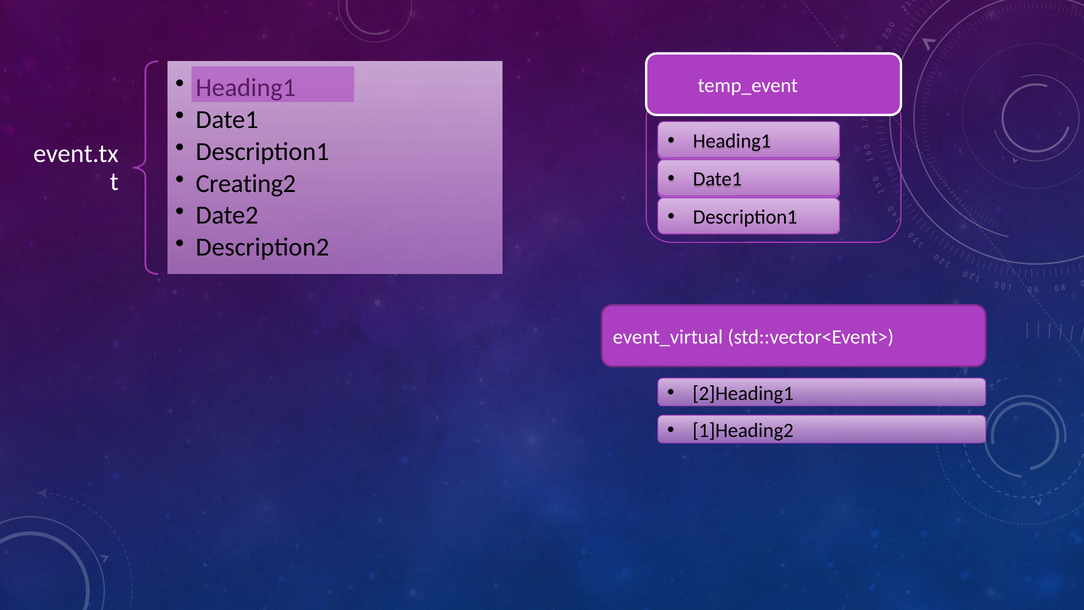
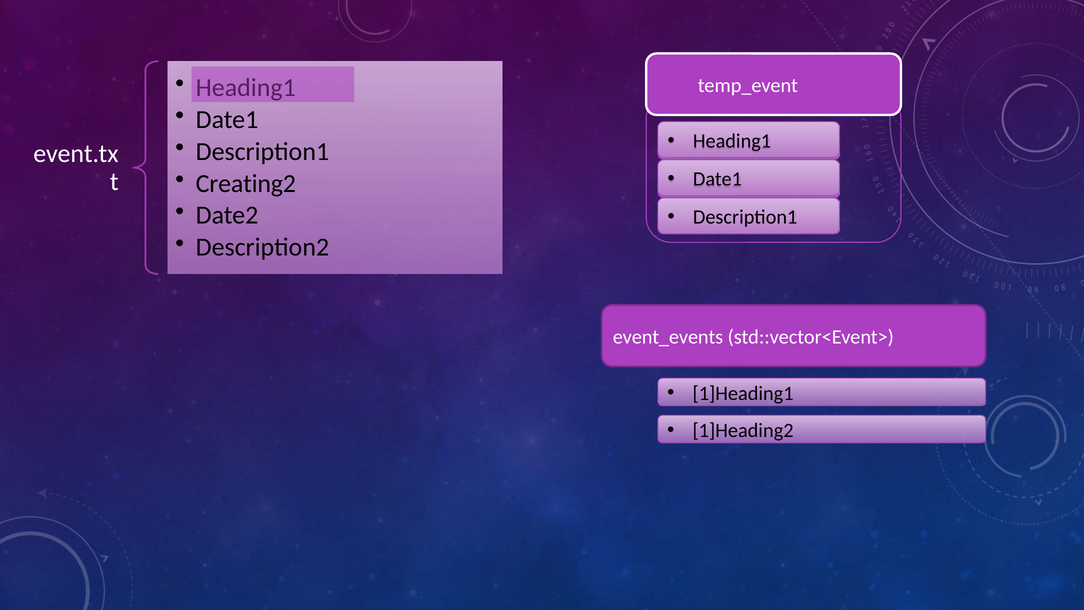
event_virtual: event_virtual -> event_events
2]Heading1: 2]Heading1 -> 1]Heading1
